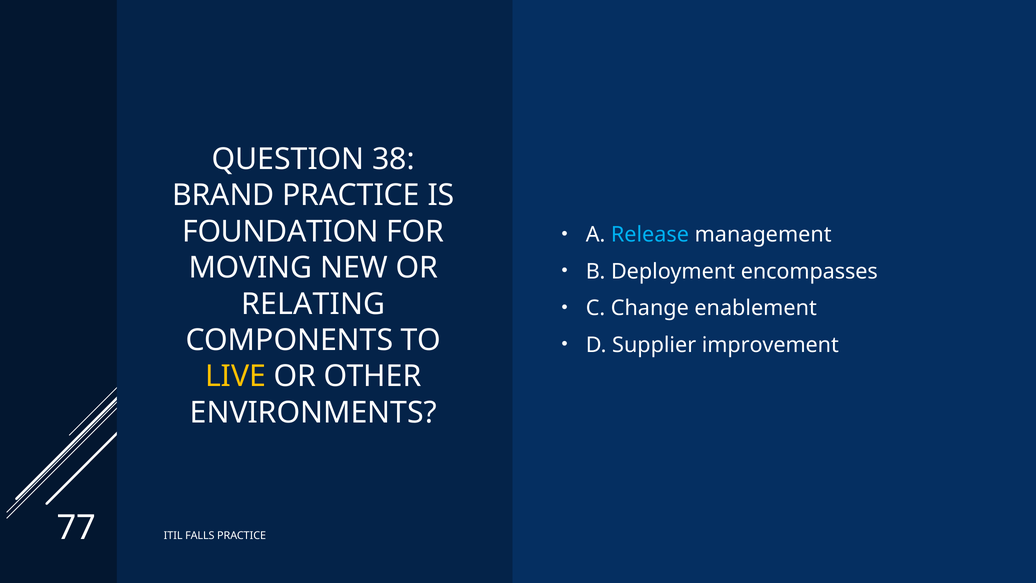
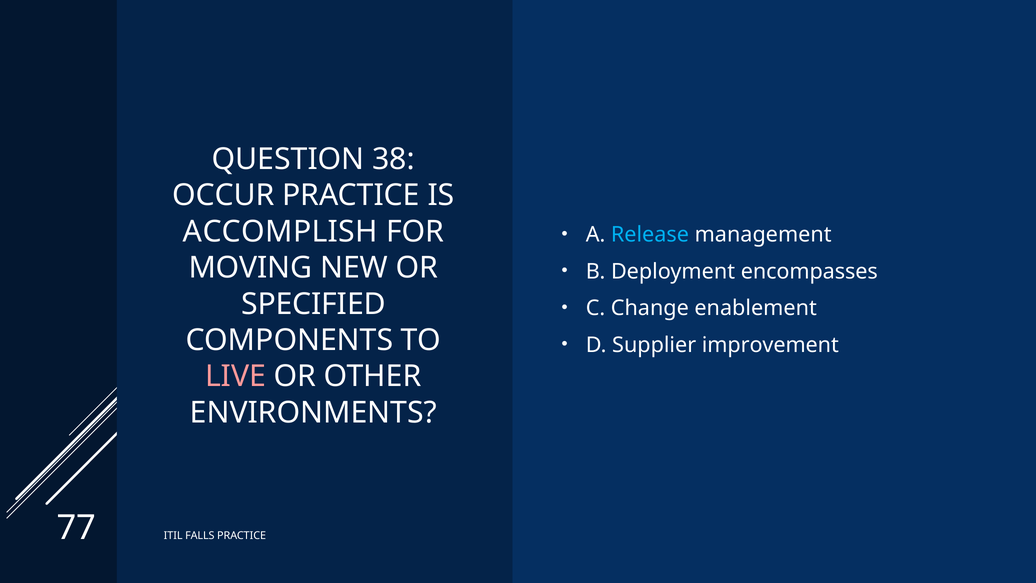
BRAND: BRAND -> OCCUR
FOUNDATION: FOUNDATION -> ACCOMPLISH
RELATING: RELATING -> SPECIFIED
LIVE colour: yellow -> pink
